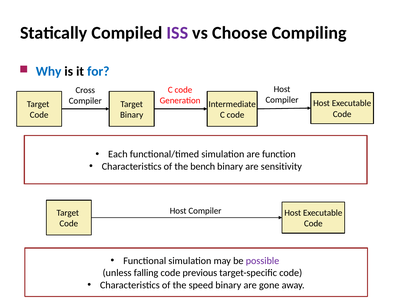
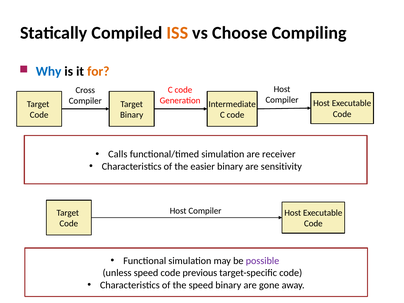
ISS colour: purple -> orange
for colour: blue -> orange
Each: Each -> Calls
function: function -> receiver
bench: bench -> easier
unless falling: falling -> speed
